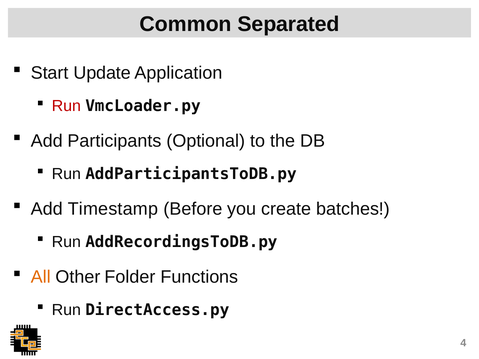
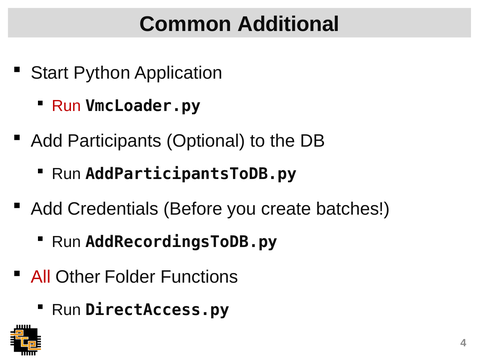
Separated: Separated -> Additional
Update: Update -> Python
Timestamp: Timestamp -> Credentials
All colour: orange -> red
